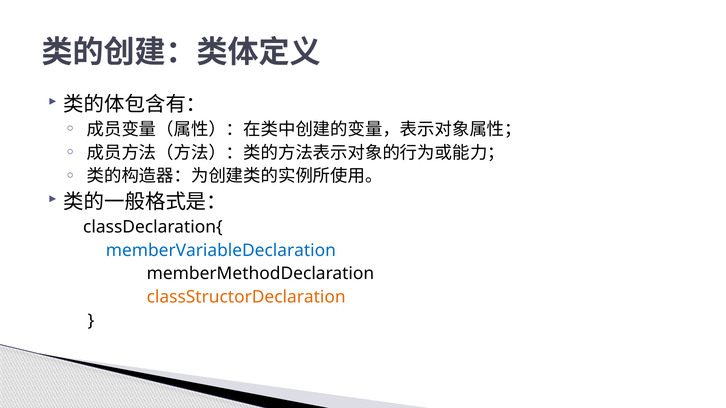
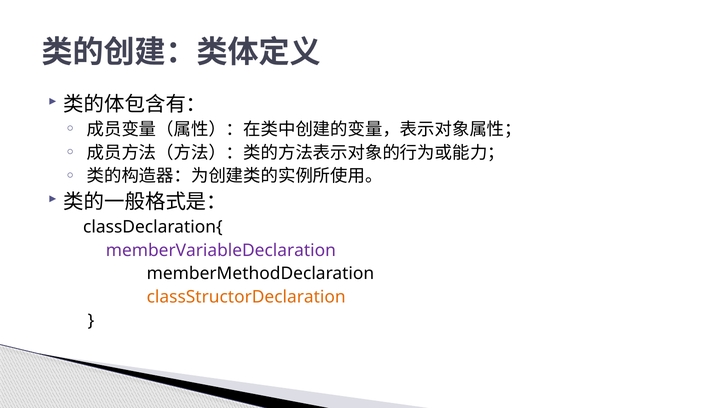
memberVariableDeclaration colour: blue -> purple
